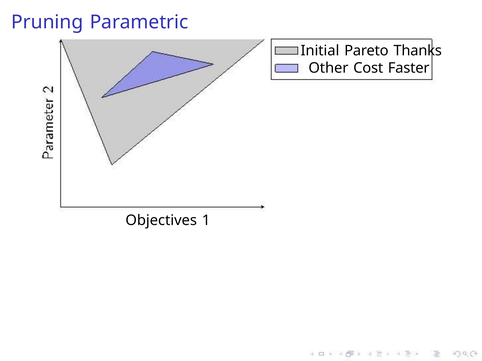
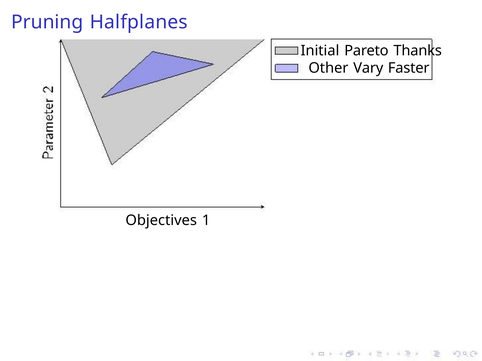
Parametric: Parametric -> Halfplanes
Cost: Cost -> Vary
